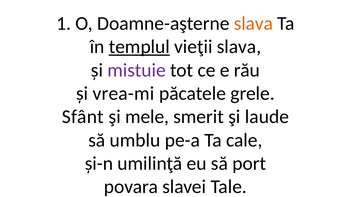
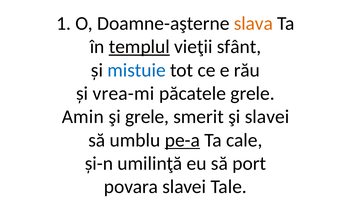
vieţii slava: slava -> sfânt
mistuie colour: purple -> blue
Sfânt: Sfânt -> Amin
şi mele: mele -> grele
şi laude: laude -> slavei
pe-a underline: none -> present
